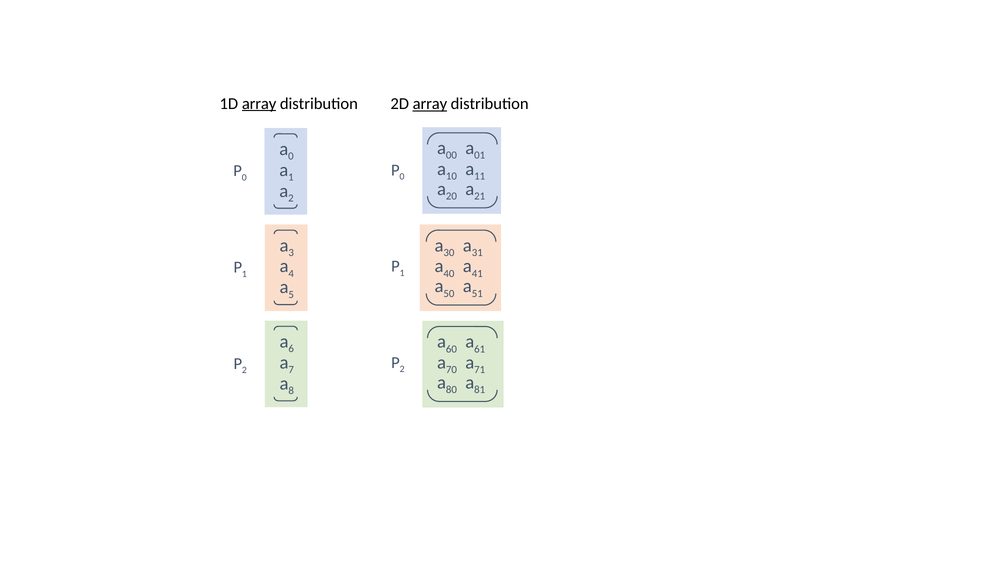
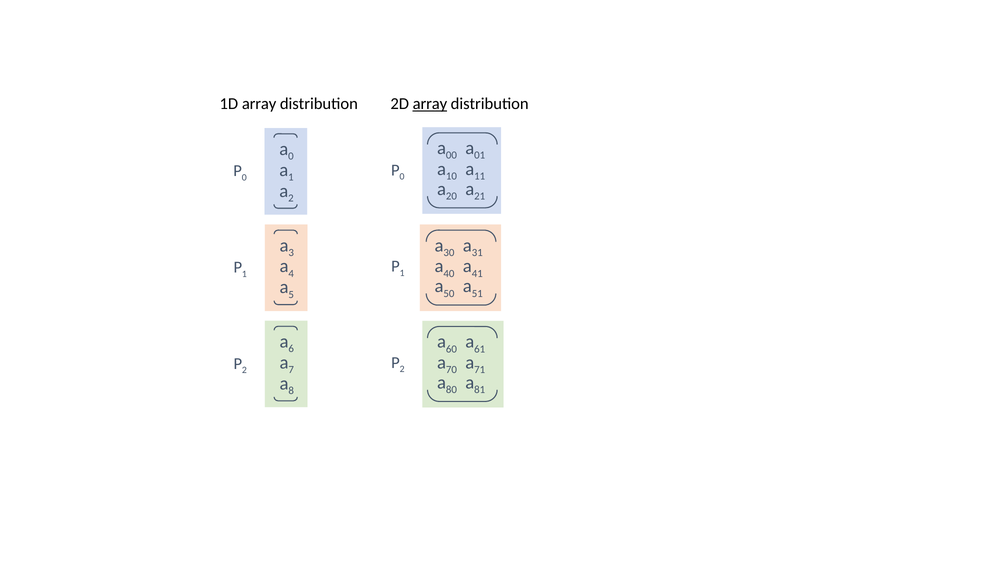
array at (259, 103) underline: present -> none
